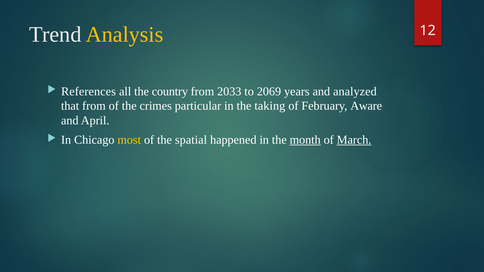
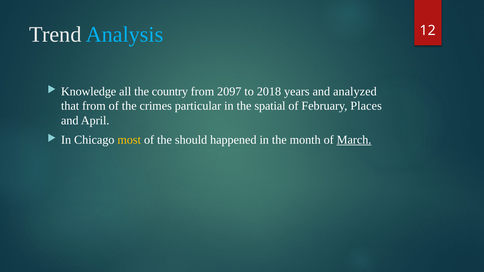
Analysis colour: yellow -> light blue
References: References -> Knowledge
2033: 2033 -> 2097
2069: 2069 -> 2018
taking: taking -> spatial
Aware: Aware -> Places
spatial: spatial -> should
month underline: present -> none
